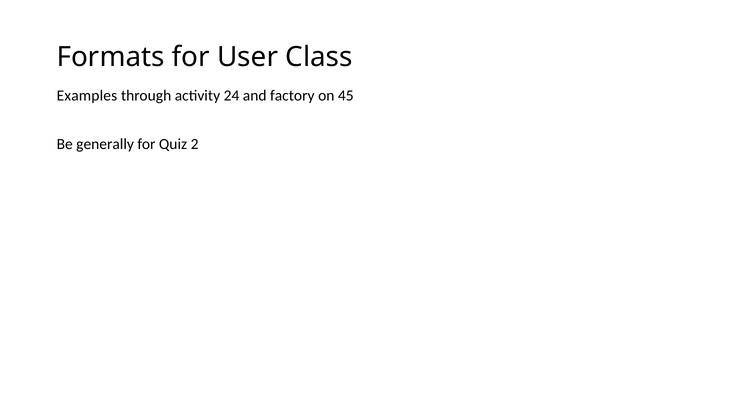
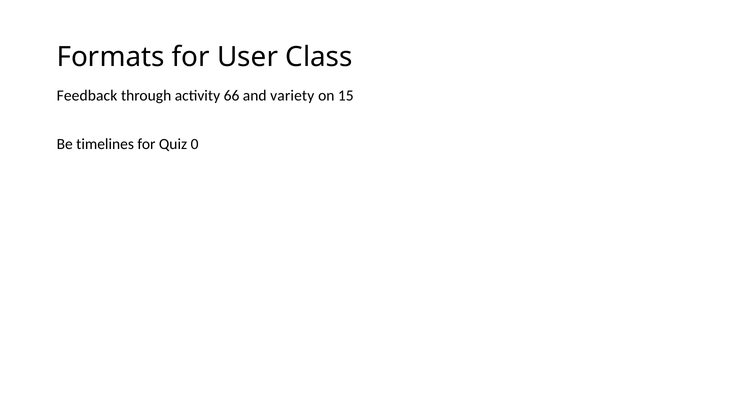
Examples: Examples -> Feedback
24: 24 -> 66
factory: factory -> variety
45: 45 -> 15
generally: generally -> timelines
2: 2 -> 0
